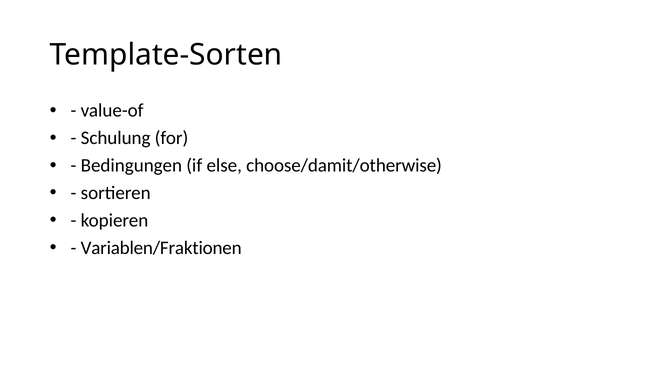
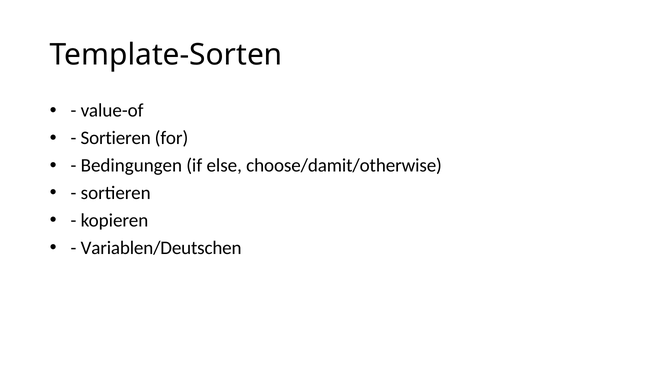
Schulung at (116, 138): Schulung -> Sortieren
Variablen/Fraktionen: Variablen/Fraktionen -> Variablen/Deutschen
